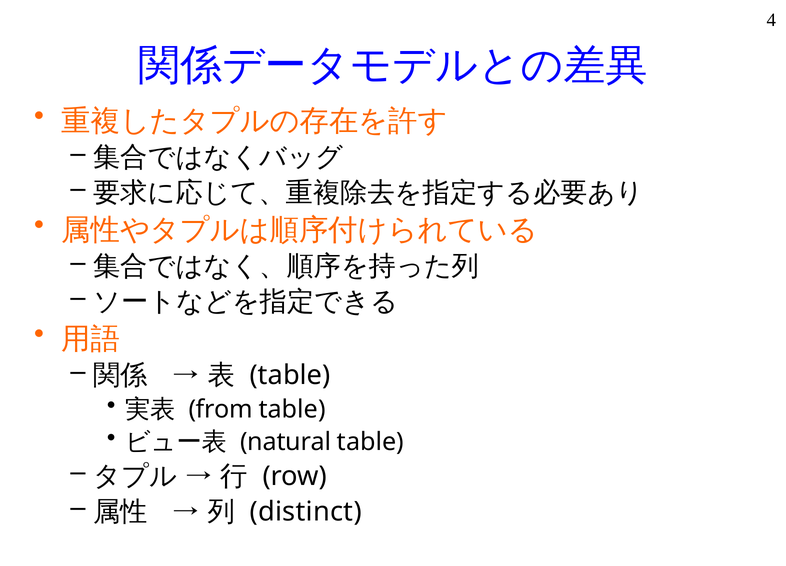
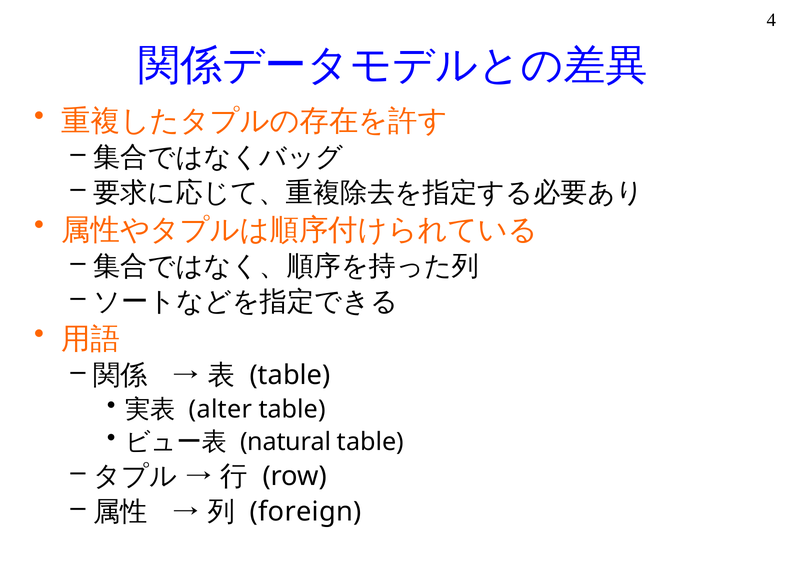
from: from -> alter
distinct: distinct -> foreign
